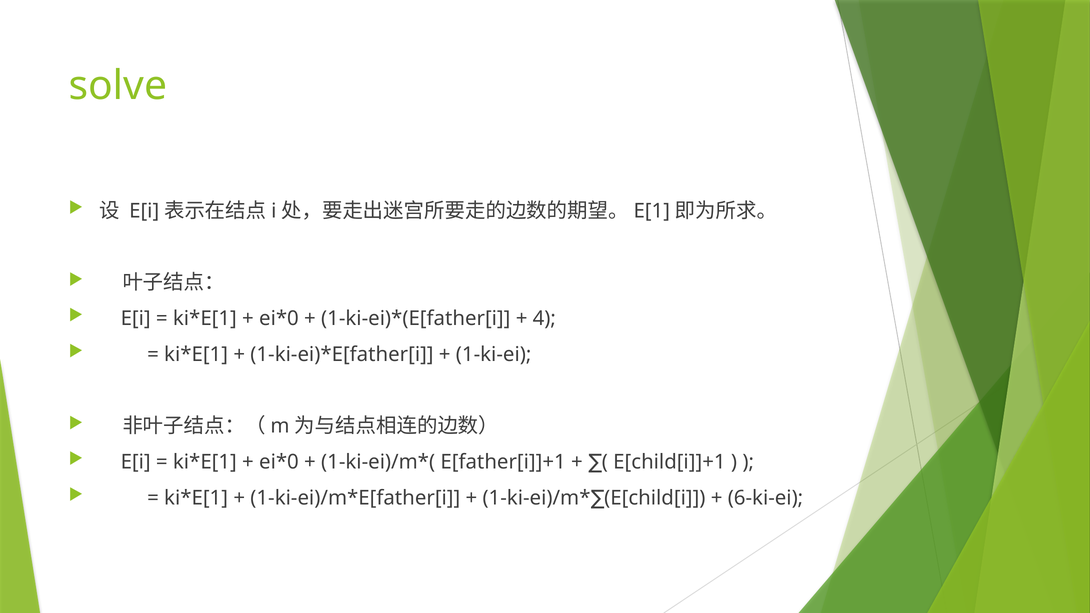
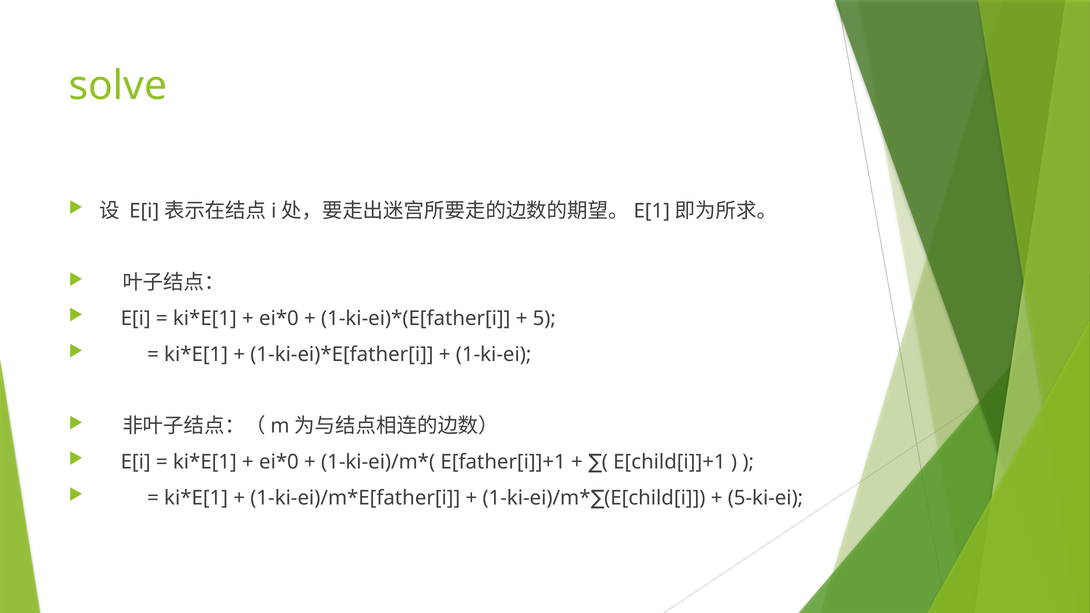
4: 4 -> 5
6-ki-ei: 6-ki-ei -> 5-ki-ei
